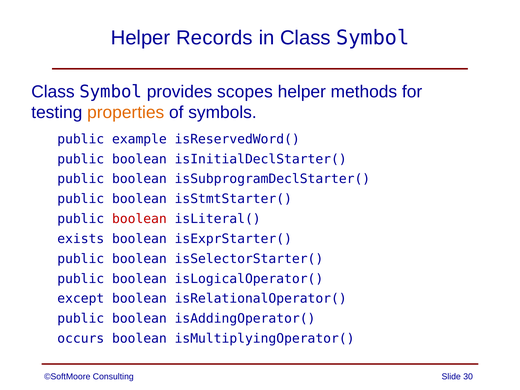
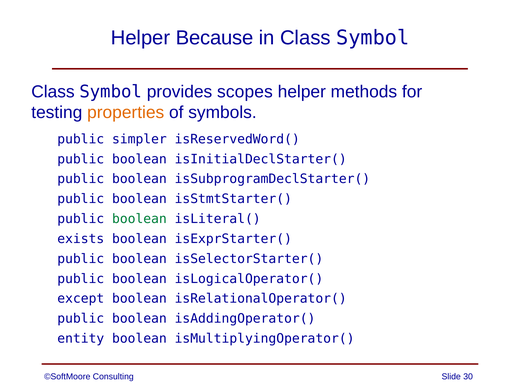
Records: Records -> Because
example: example -> simpler
boolean at (139, 219) colour: red -> green
occurs: occurs -> entity
